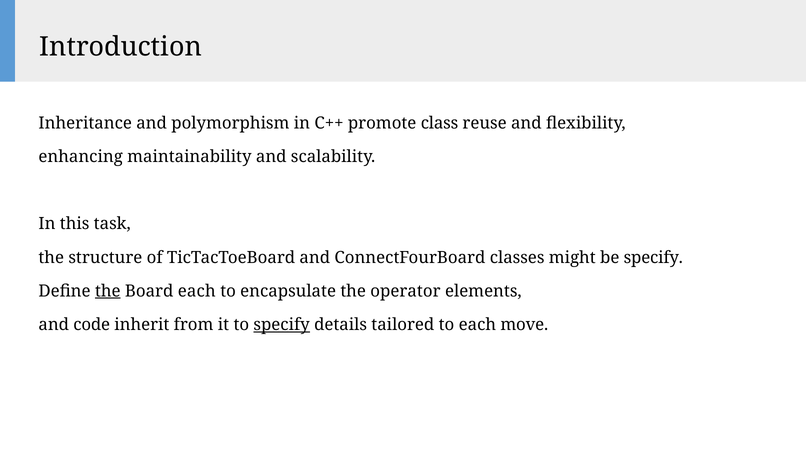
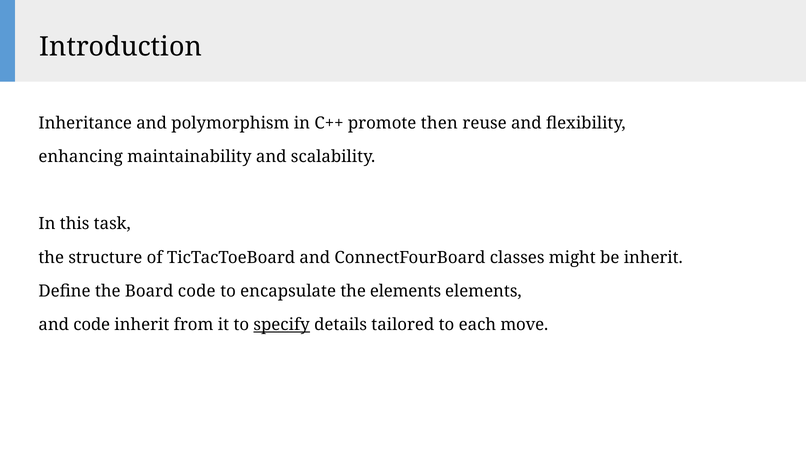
class: class -> then
be specify: specify -> inherit
the at (108, 291) underline: present -> none
Board each: each -> code
the operator: operator -> elements
